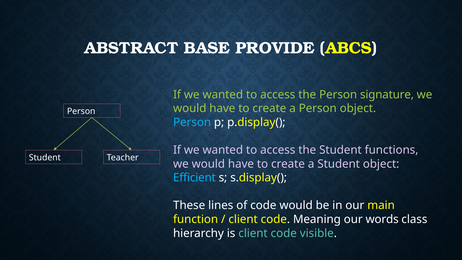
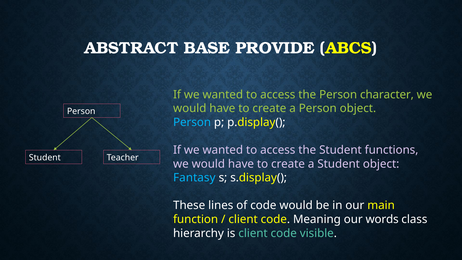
signature: signature -> character
Efficient: Efficient -> Fantasy
